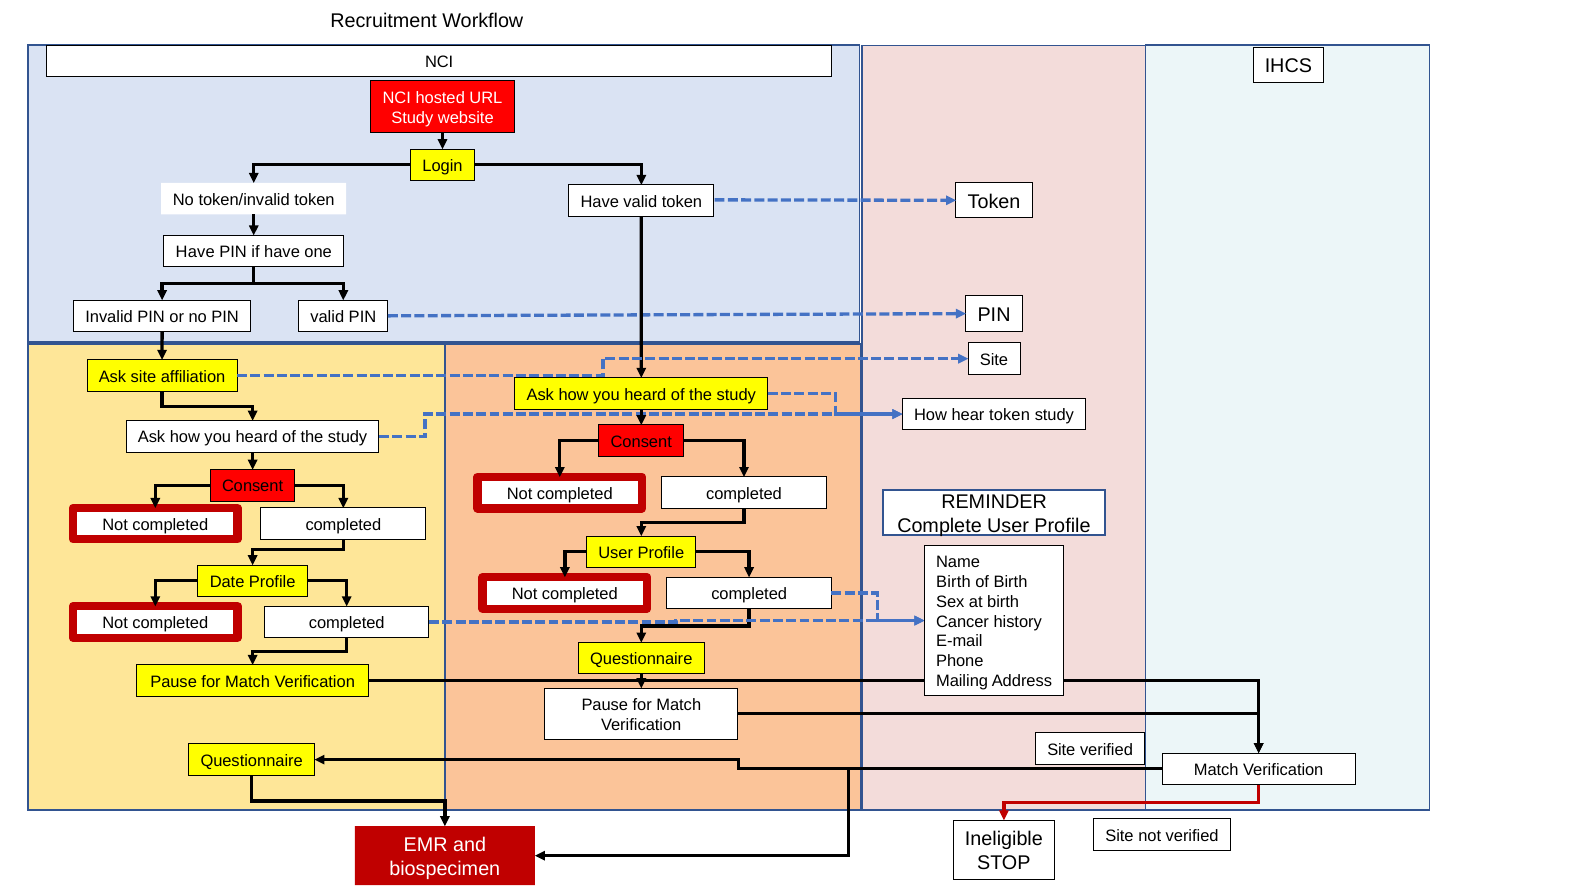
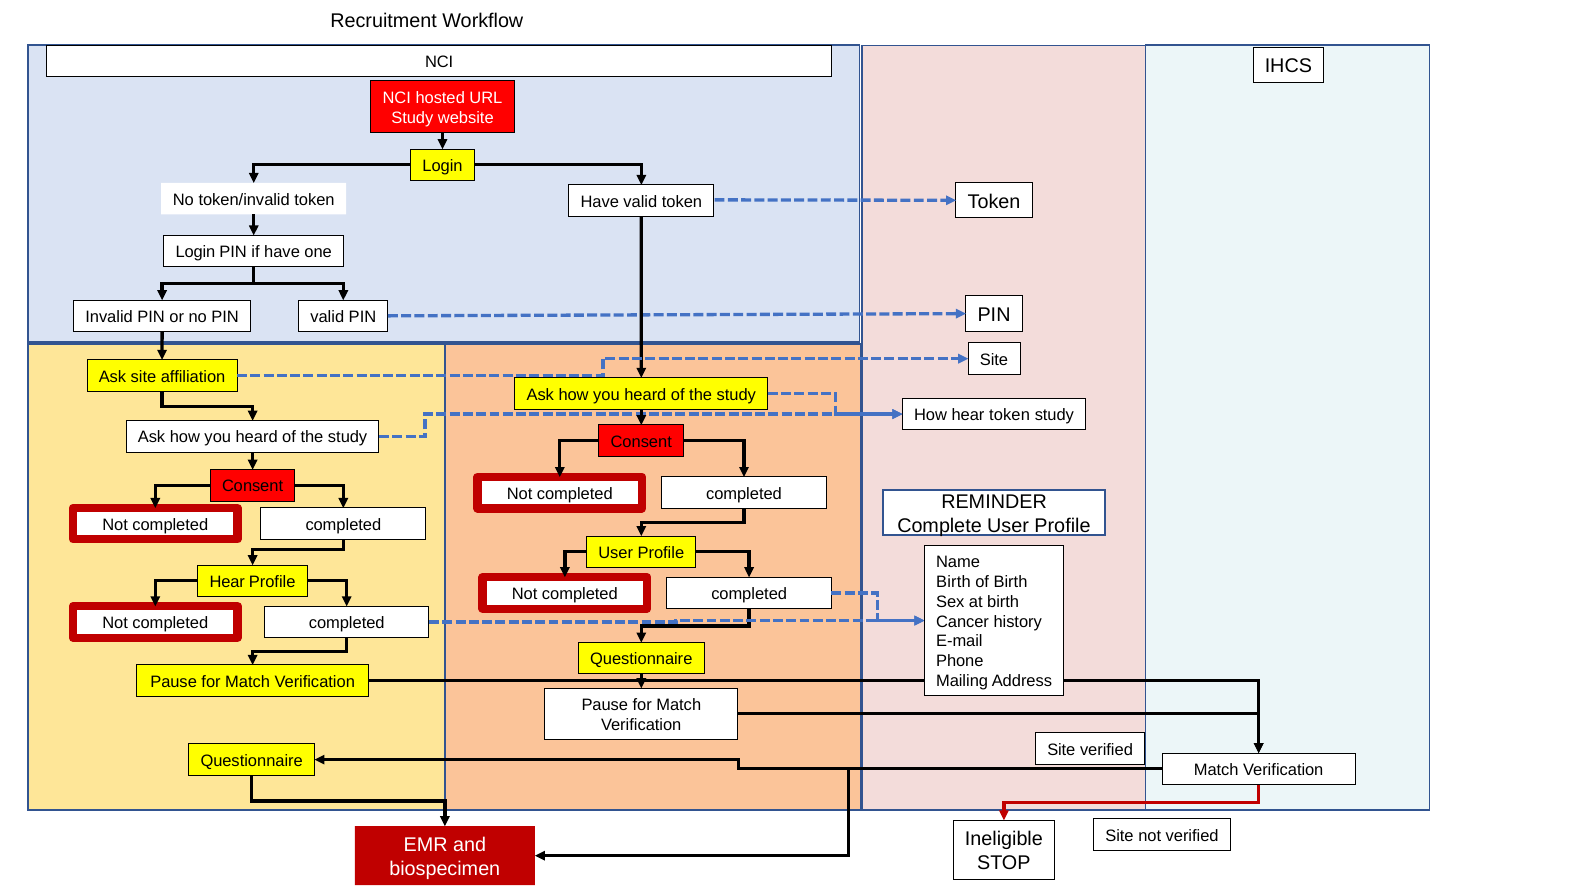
Have at (195, 252): Have -> Login
Date at (227, 582): Date -> Hear
